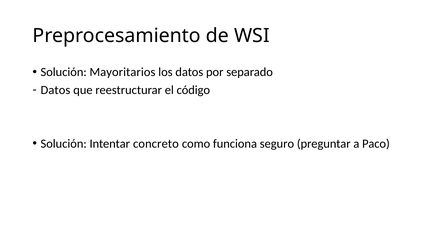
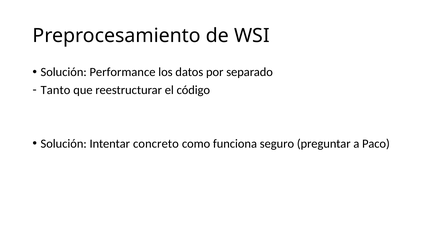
Mayoritarios: Mayoritarios -> Performance
Datos at (55, 90): Datos -> Tanto
